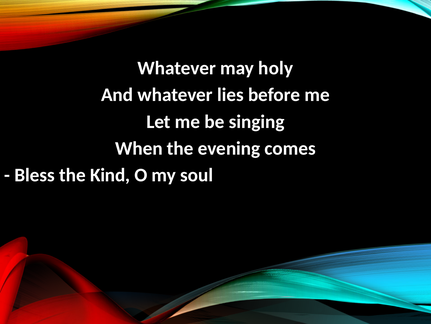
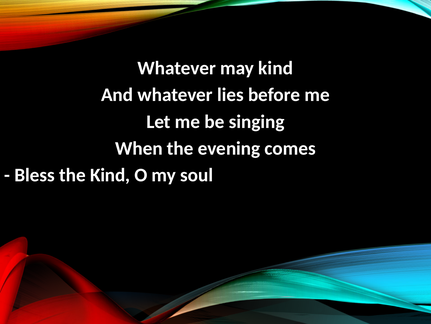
may holy: holy -> kind
